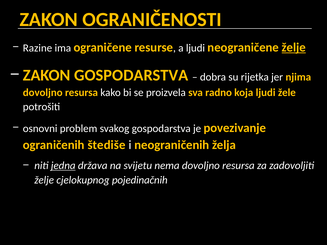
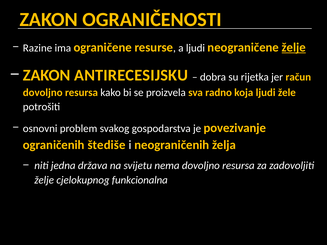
ZAKON GOSPODARSTVA: GOSPODARSTVA -> ANTIRECESIJSKU
njima: njima -> račun
jedna underline: present -> none
pojedinačnih: pojedinačnih -> funkcionalna
